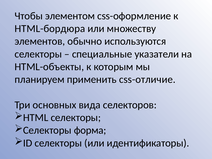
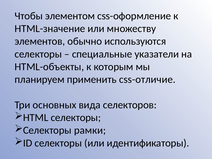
HTML-бордюра: HTML-бордюра -> HTML-значение
форма: форма -> рамки
